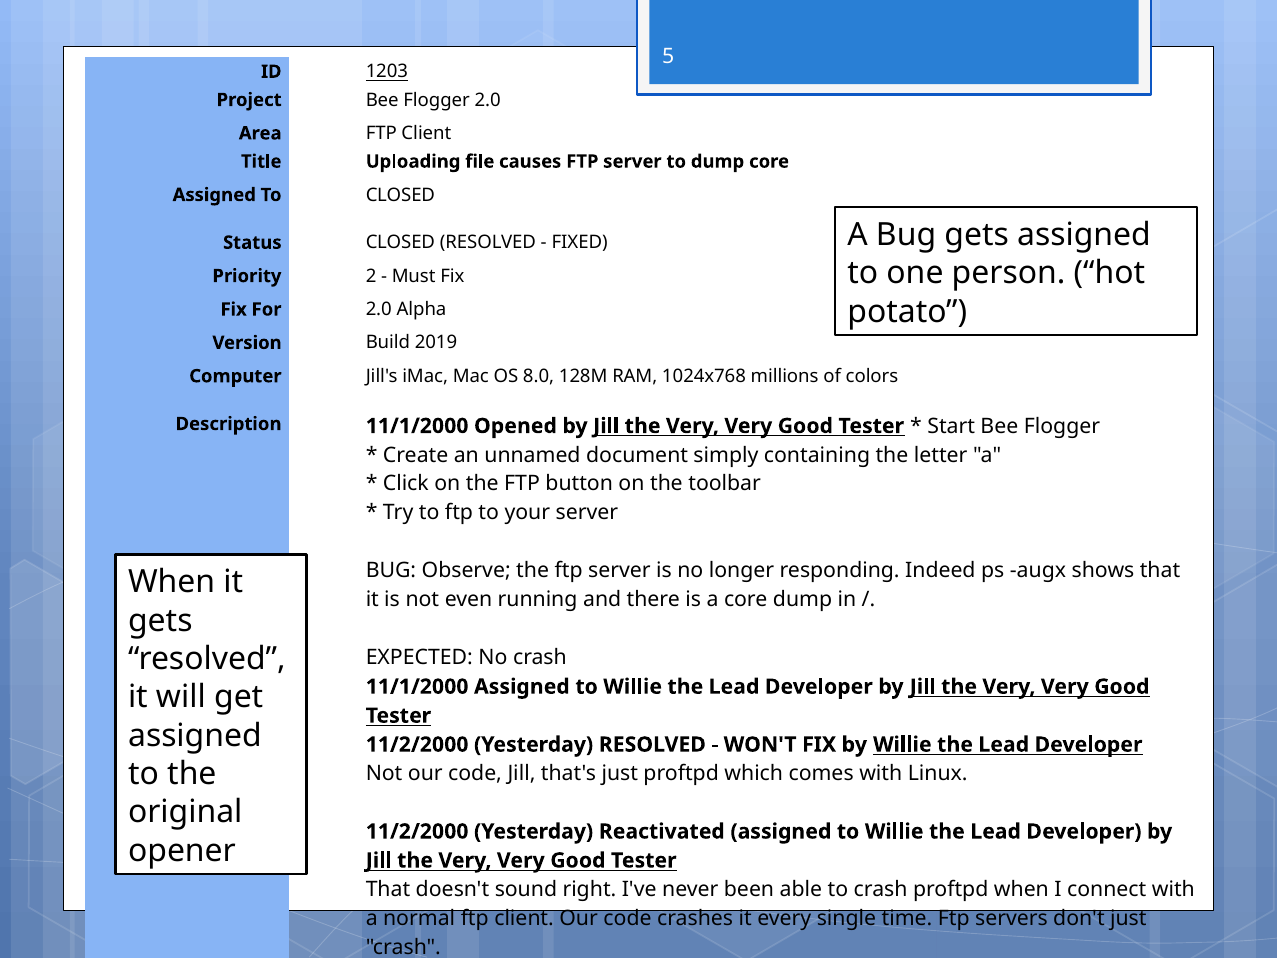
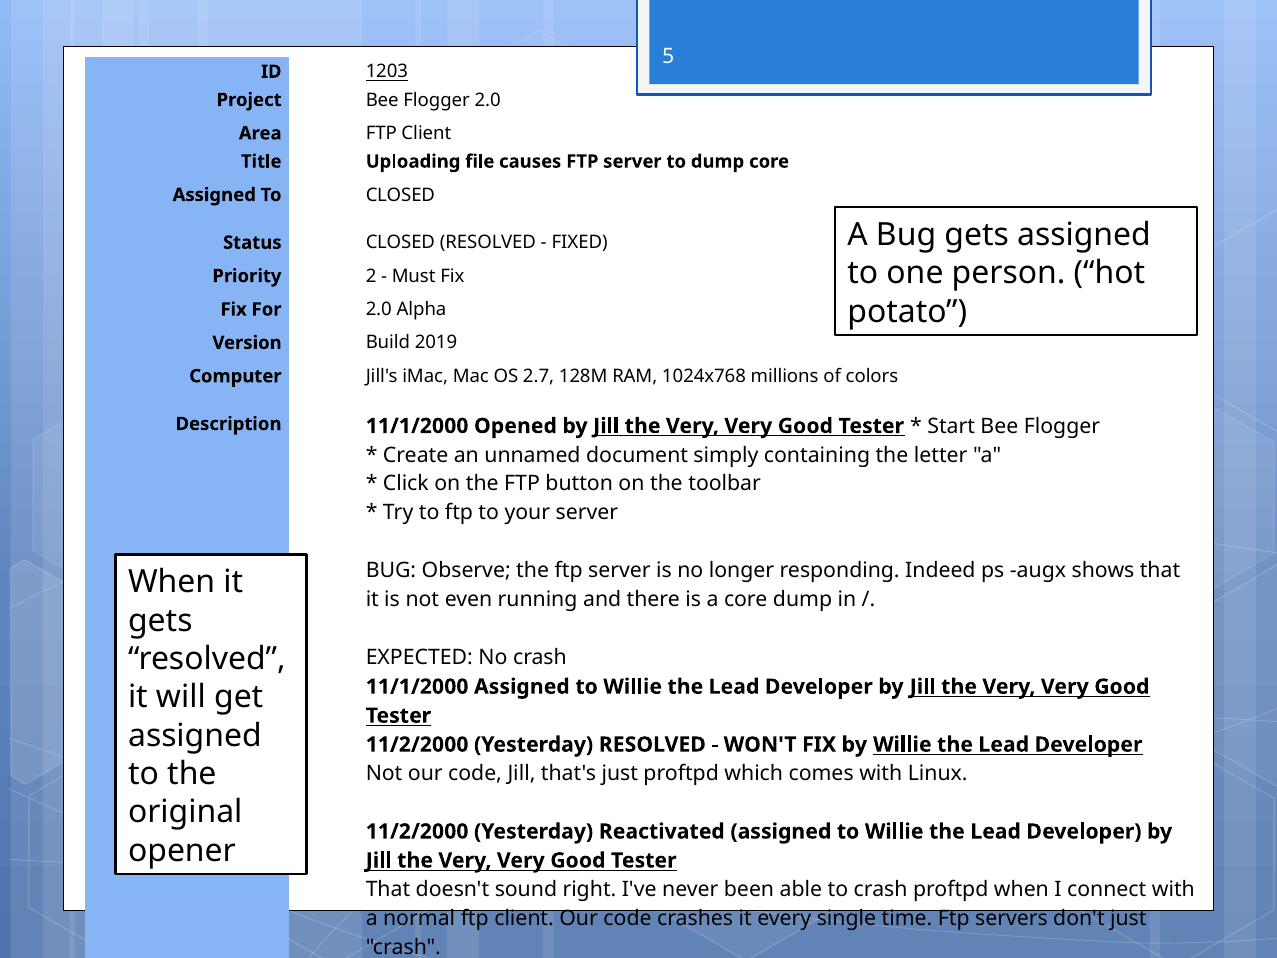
8.0: 8.0 -> 2.7
